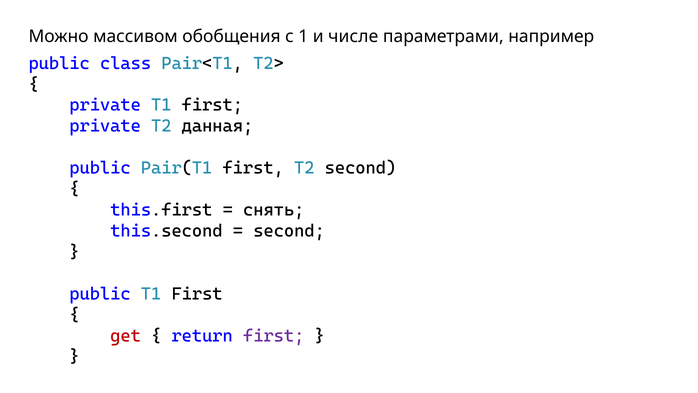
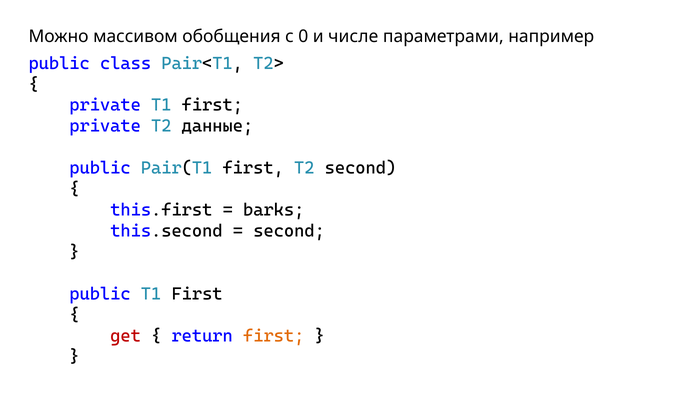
1: 1 -> 0
данная: данная -> данные
снять: снять -> barks
first at (274, 335) colour: purple -> orange
